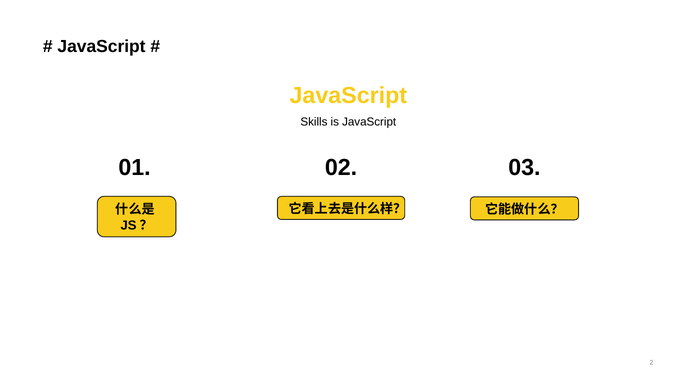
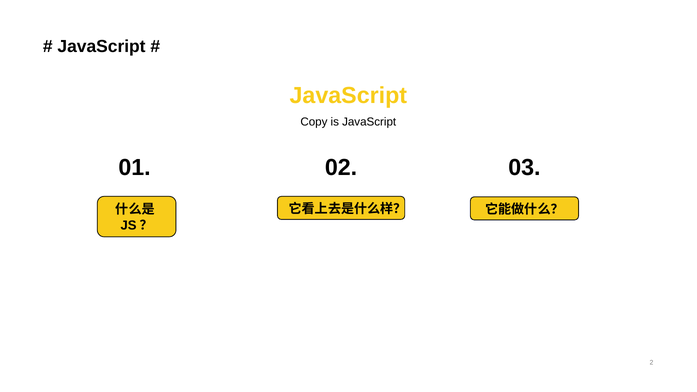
Skills: Skills -> Copy
